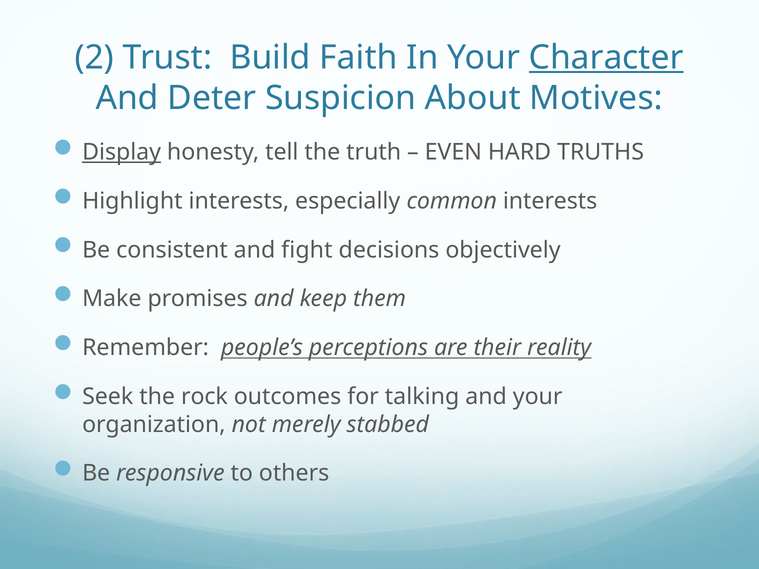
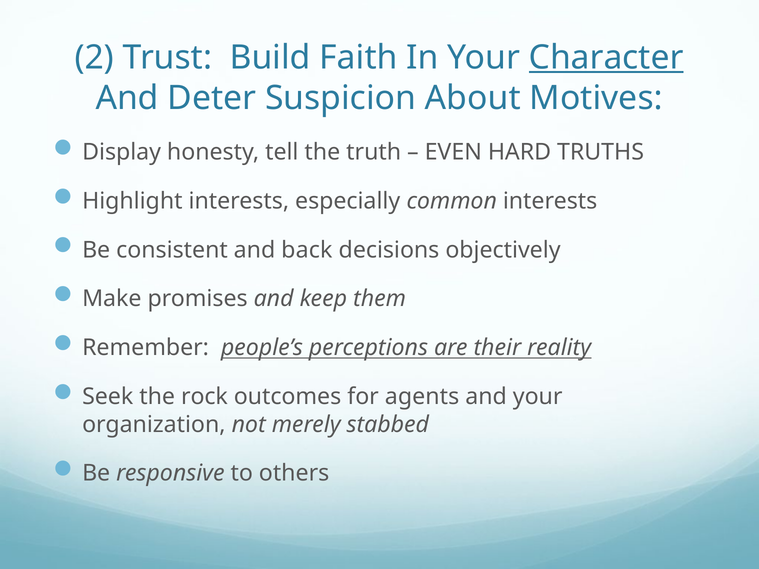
Display underline: present -> none
fight: fight -> back
talking: talking -> agents
